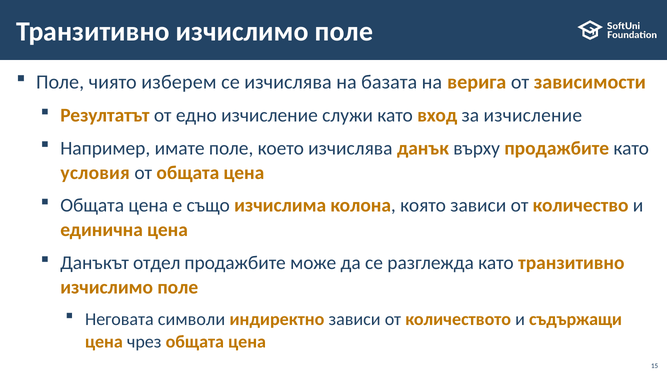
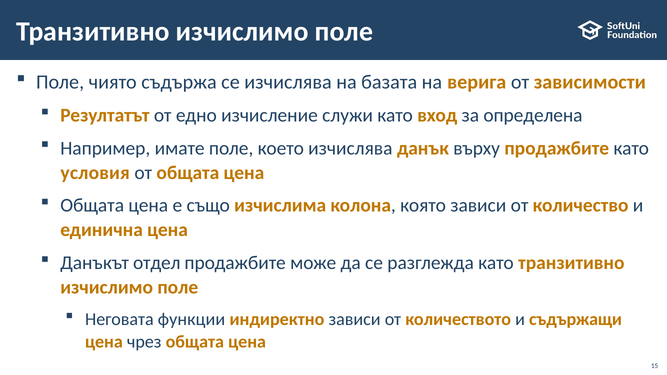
изберем: изберем -> съдържа
за изчисление: изчисление -> определена
символи: символи -> функции
